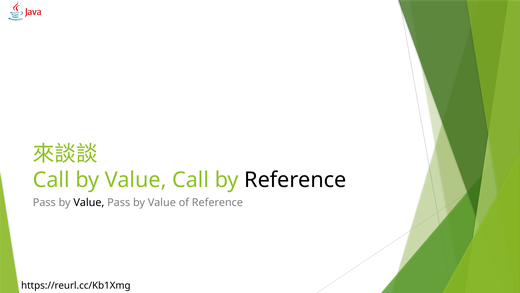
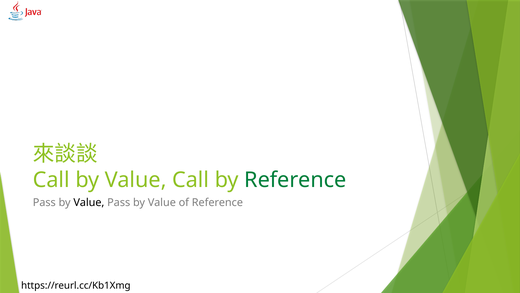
Reference at (295, 180) colour: black -> green
